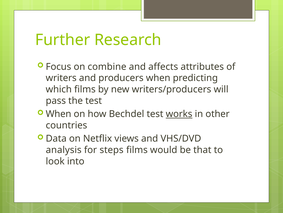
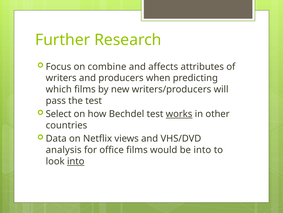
When at (59, 114): When -> Select
steps: steps -> office
be that: that -> into
into at (76, 161) underline: none -> present
